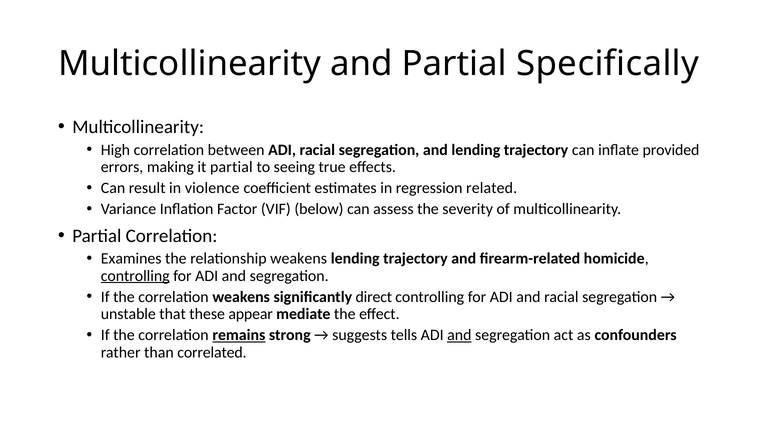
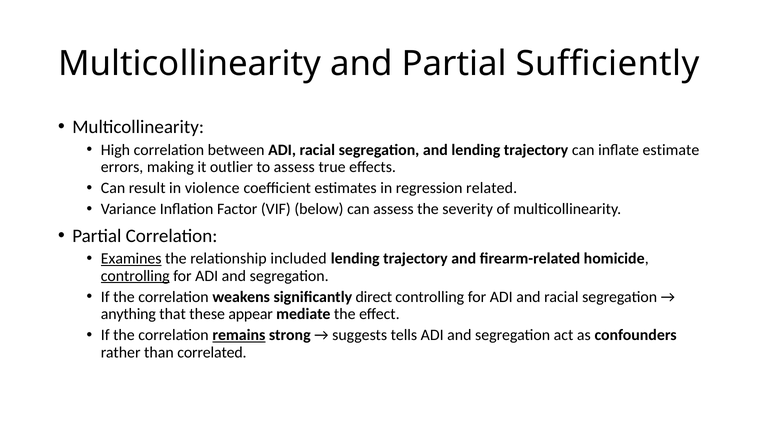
Specifically: Specifically -> Sufficiently
provided: provided -> estimate
it partial: partial -> outlier
to seeing: seeing -> assess
Examines underline: none -> present
relationship weakens: weakens -> included
unstable: unstable -> anything
and at (459, 335) underline: present -> none
